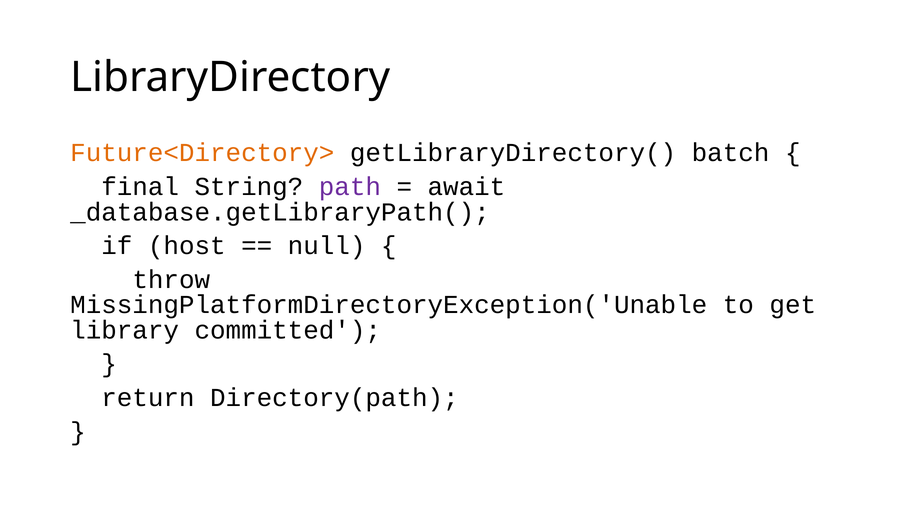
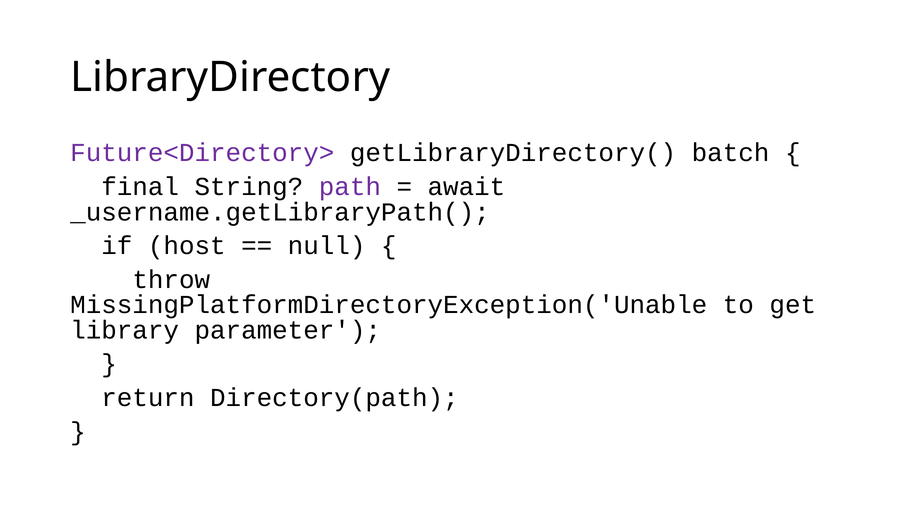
Future<Directory> colour: orange -> purple
_database.getLibraryPath(: _database.getLibraryPath( -> _username.getLibraryPath(
committed: committed -> parameter
